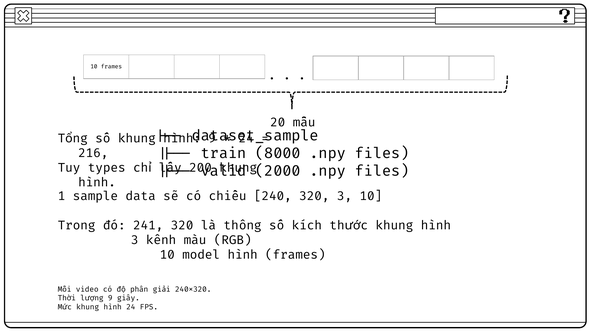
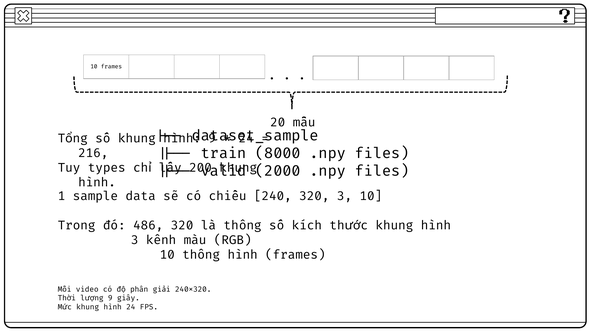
241: 241 -> 486
10 model: model -> thống
